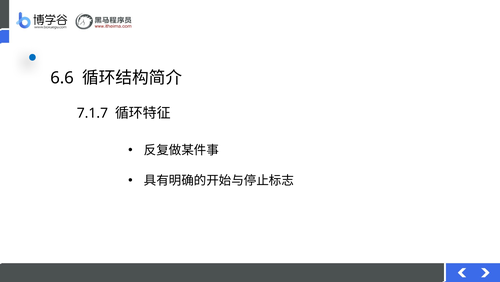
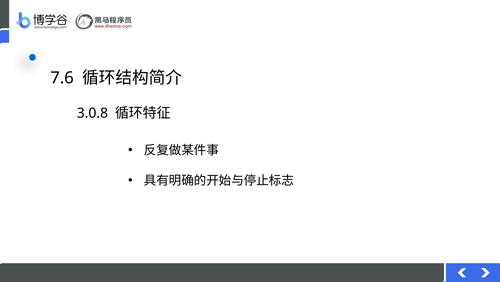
6.6: 6.6 -> 7.6
7.1.7: 7.1.7 -> 3.0.8
